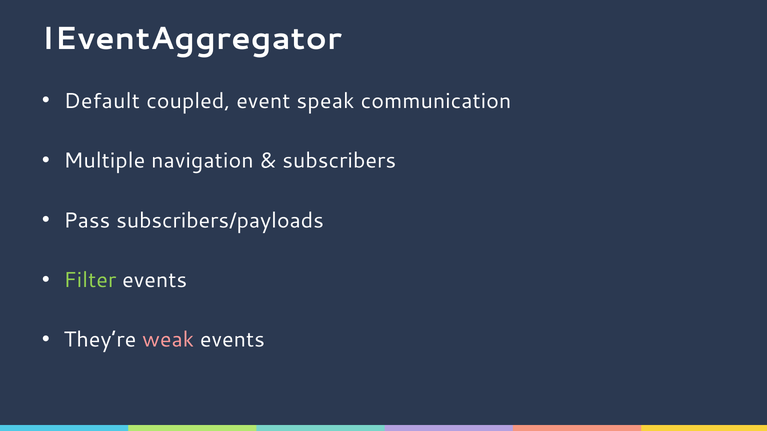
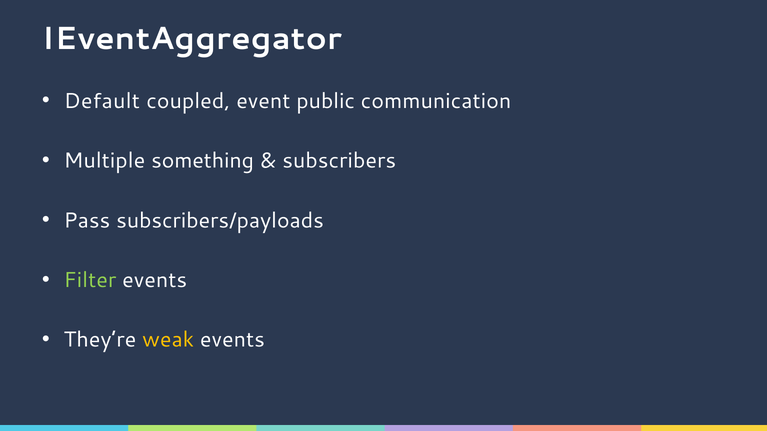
speak: speak -> public
navigation: navigation -> something
weak colour: pink -> yellow
